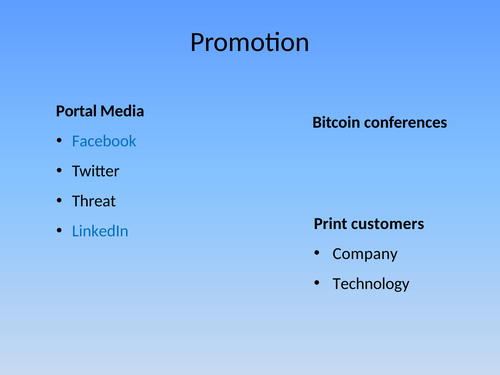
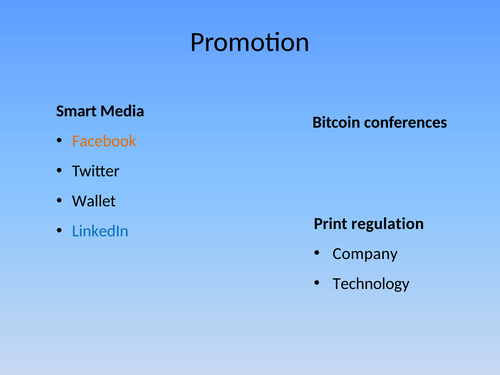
Portal: Portal -> Smart
Facebook colour: blue -> orange
Threat: Threat -> Wallet
customers: customers -> regulation
